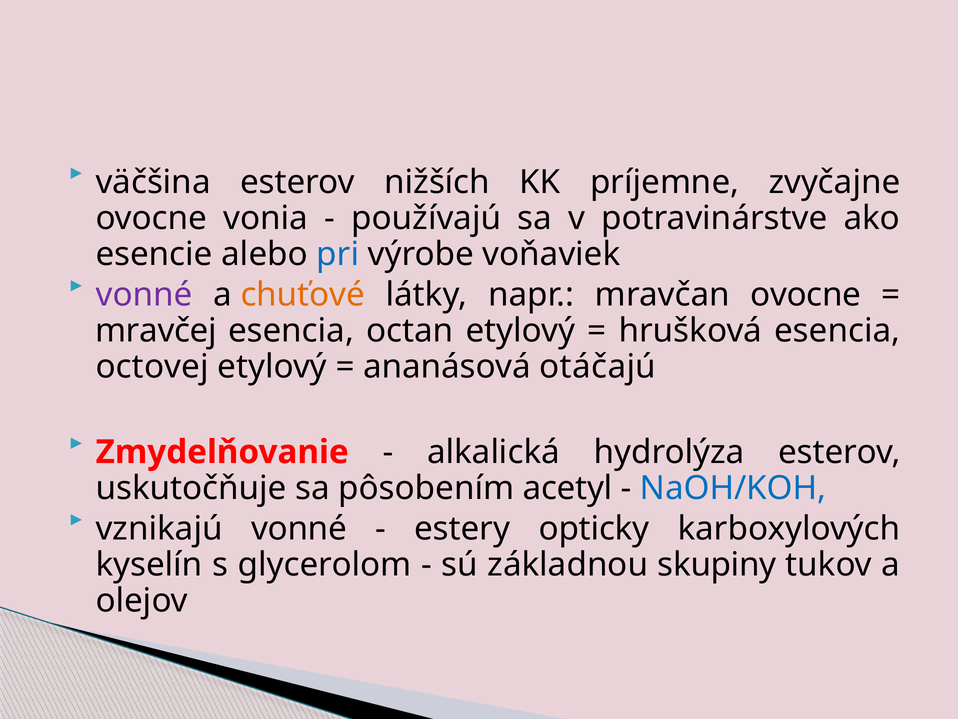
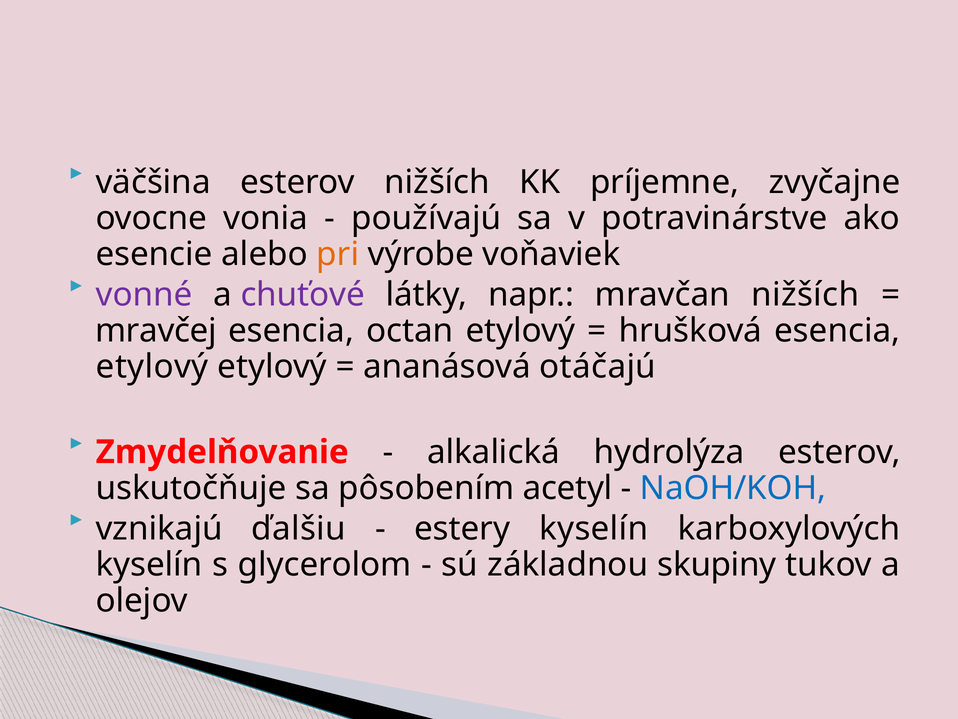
pri colour: blue -> orange
chuťové colour: orange -> purple
mravčan ovocne: ovocne -> nižších
octovej at (152, 366): octovej -> etylový
vznikajú vonné: vonné -> ďalšiu
estery opticky: opticky -> kyselín
